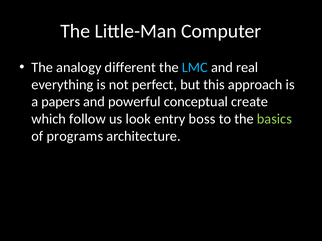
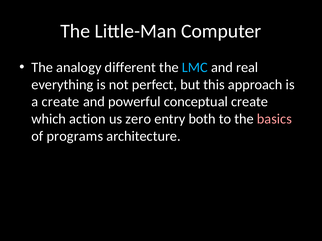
a papers: papers -> create
follow: follow -> action
look: look -> zero
boss: boss -> both
basics colour: light green -> pink
